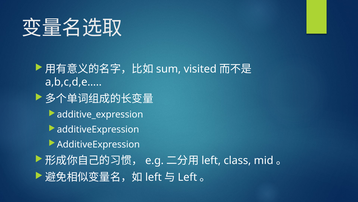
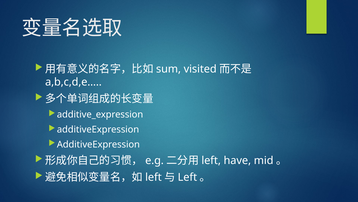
class: class -> have
